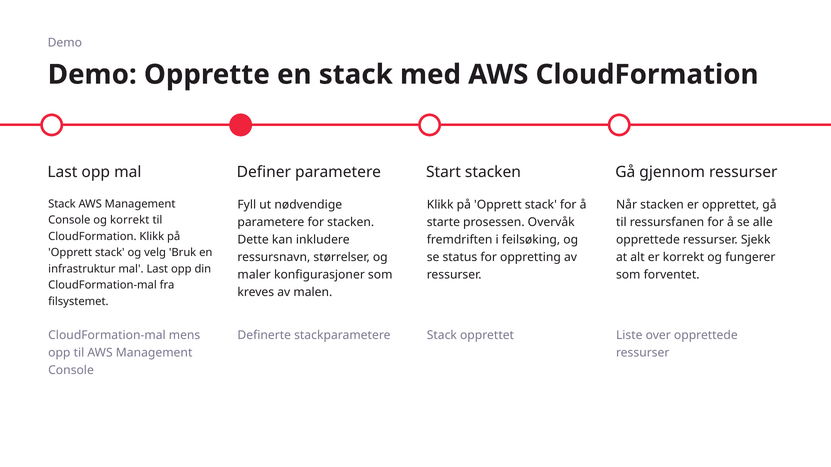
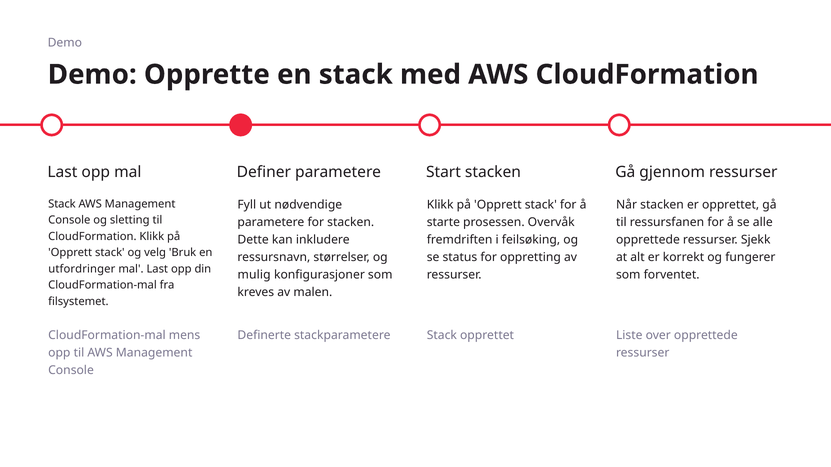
og korrekt: korrekt -> sletting
infrastruktur: infrastruktur -> utfordringer
maler: maler -> mulig
